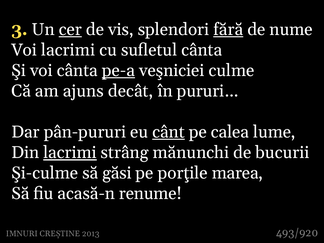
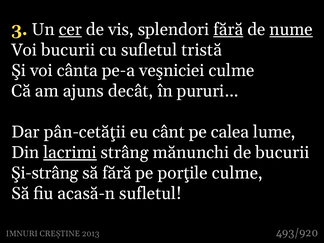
nume underline: none -> present
Voi lacrimi: lacrimi -> bucurii
sufletul cânta: cânta -> tristă
pe-a underline: present -> none
pân-pururi: pân-pururi -> pân-cetăţii
cânt underline: present -> none
Şi-culme: Şi-culme -> Şi-strâng
să găsi: găsi -> fără
porţile marea: marea -> culme
acasă-n renume: renume -> sufletul
